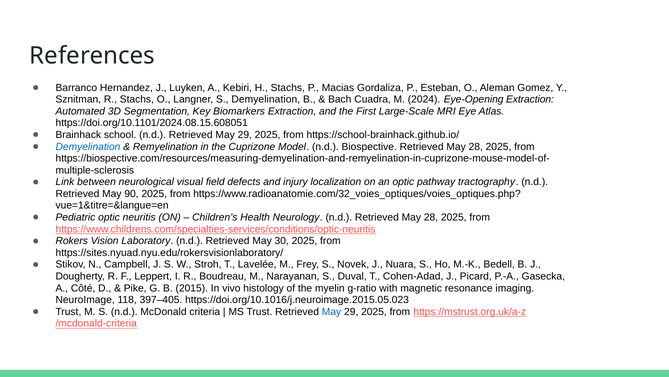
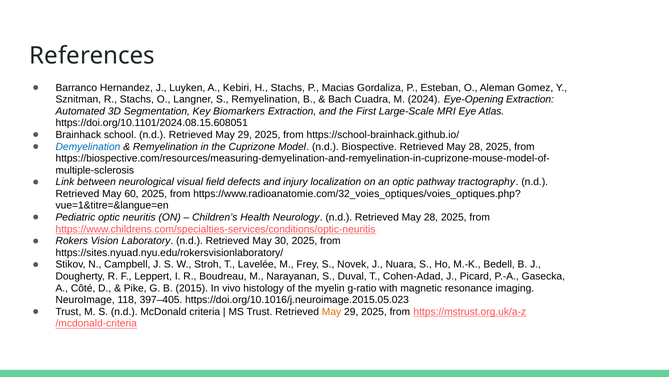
S Demyelination: Demyelination -> Remyelination
90: 90 -> 60
May at (332, 311) colour: blue -> orange
